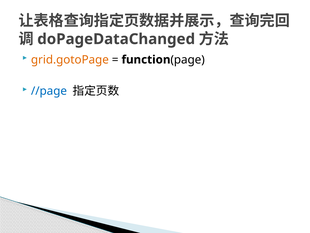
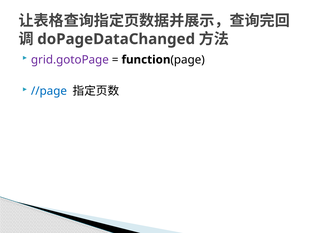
grid.gotoPage colour: orange -> purple
